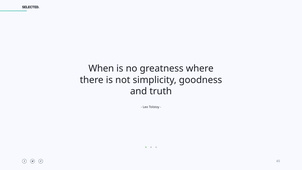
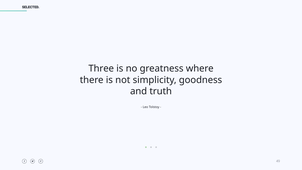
When: When -> Three
